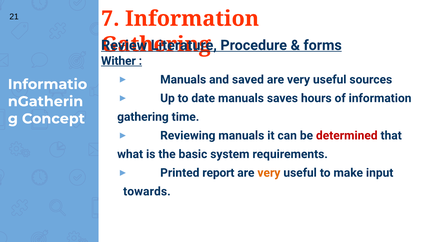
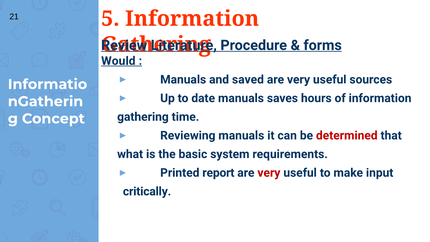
7: 7 -> 5
Wither: Wither -> Would
very at (269, 173) colour: orange -> red
towards: towards -> critically
